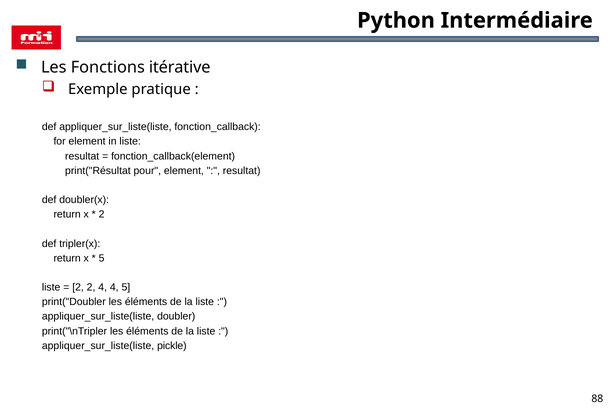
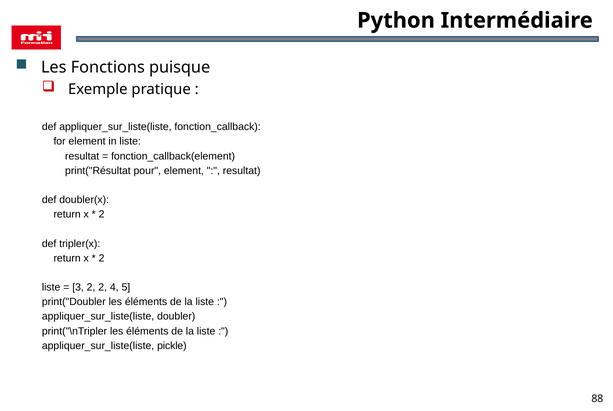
itérative: itérative -> puisque
5 at (102, 258): 5 -> 2
2 at (78, 287): 2 -> 3
2 4: 4 -> 2
